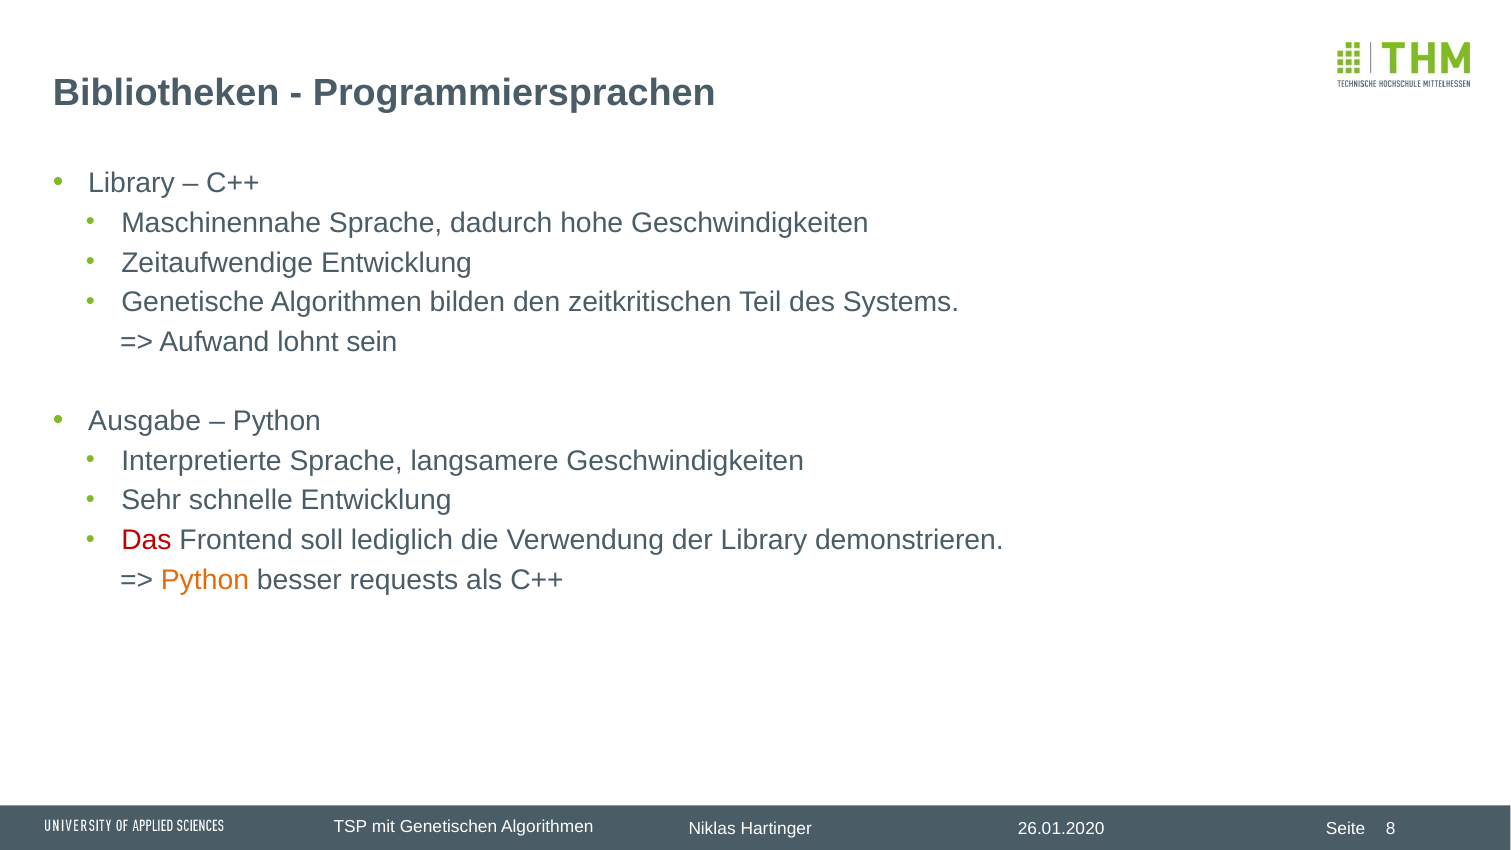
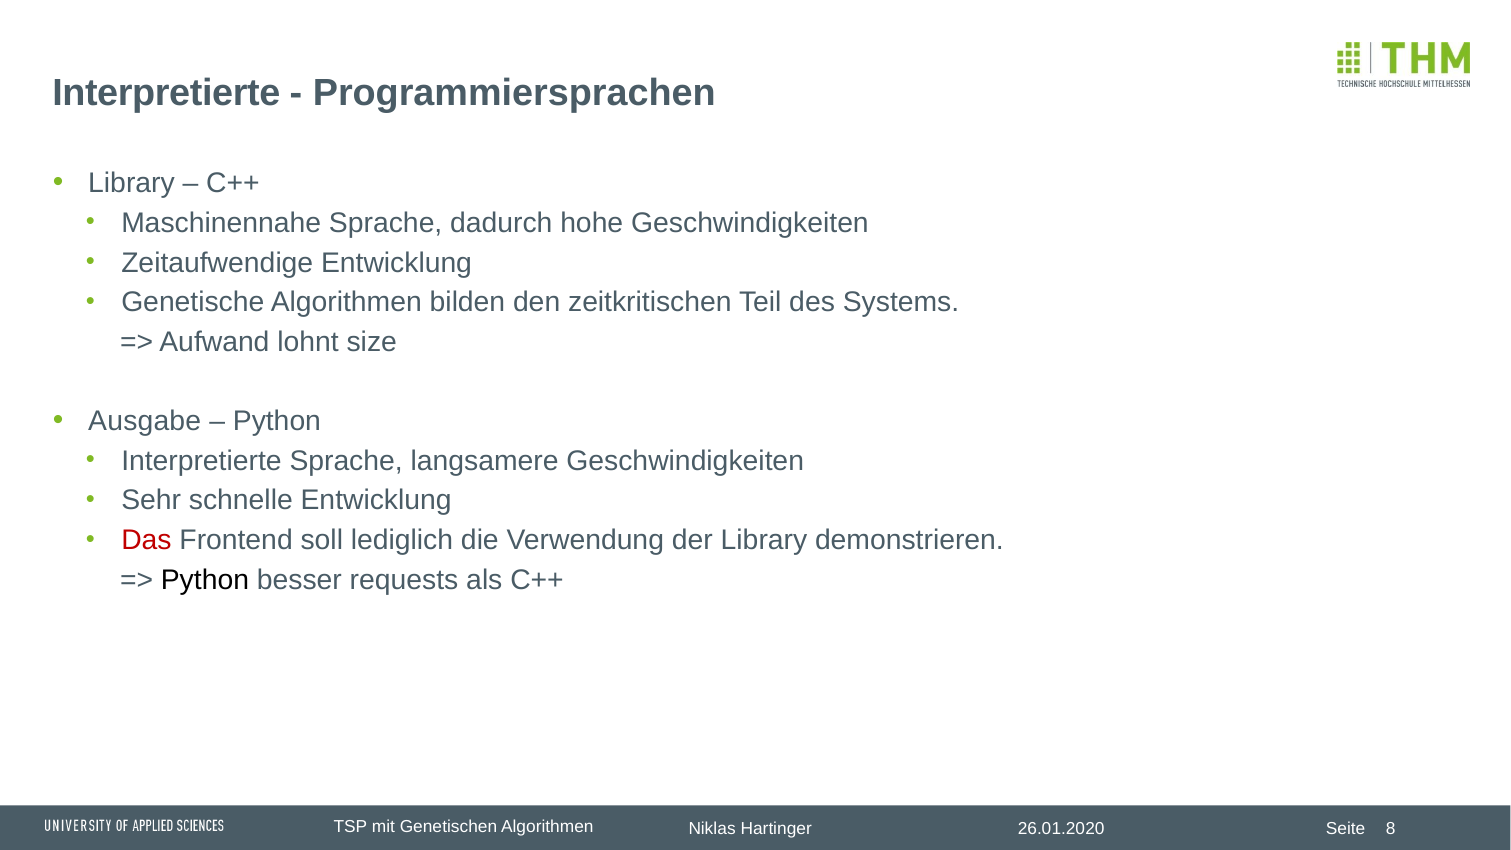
Bibliotheken at (166, 93): Bibliotheken -> Interpretierte
sein: sein -> size
Python at (205, 580) colour: orange -> black
